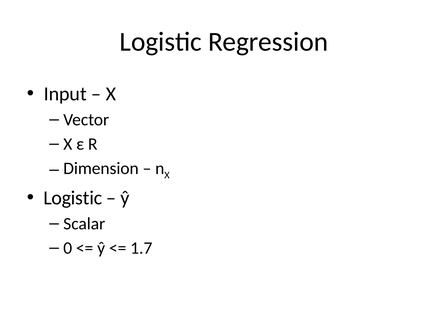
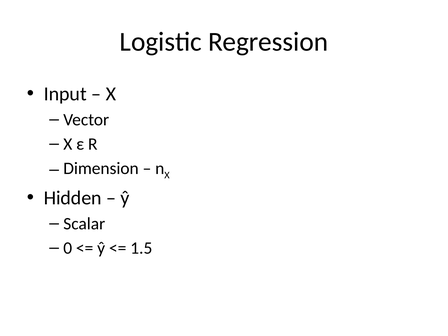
Logistic at (73, 198): Logistic -> Hidden
1.7: 1.7 -> 1.5
